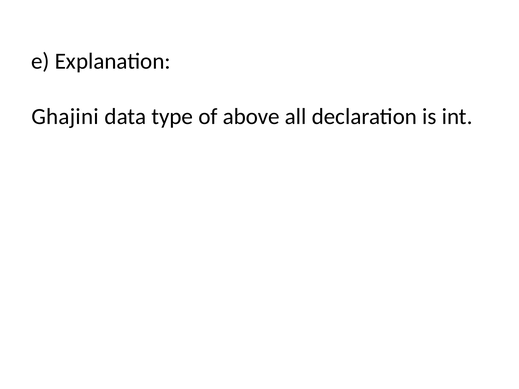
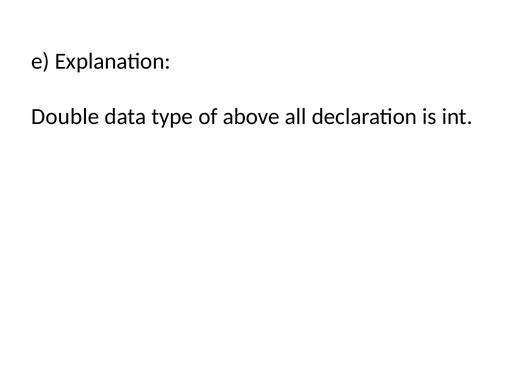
Ghajini: Ghajini -> Double
